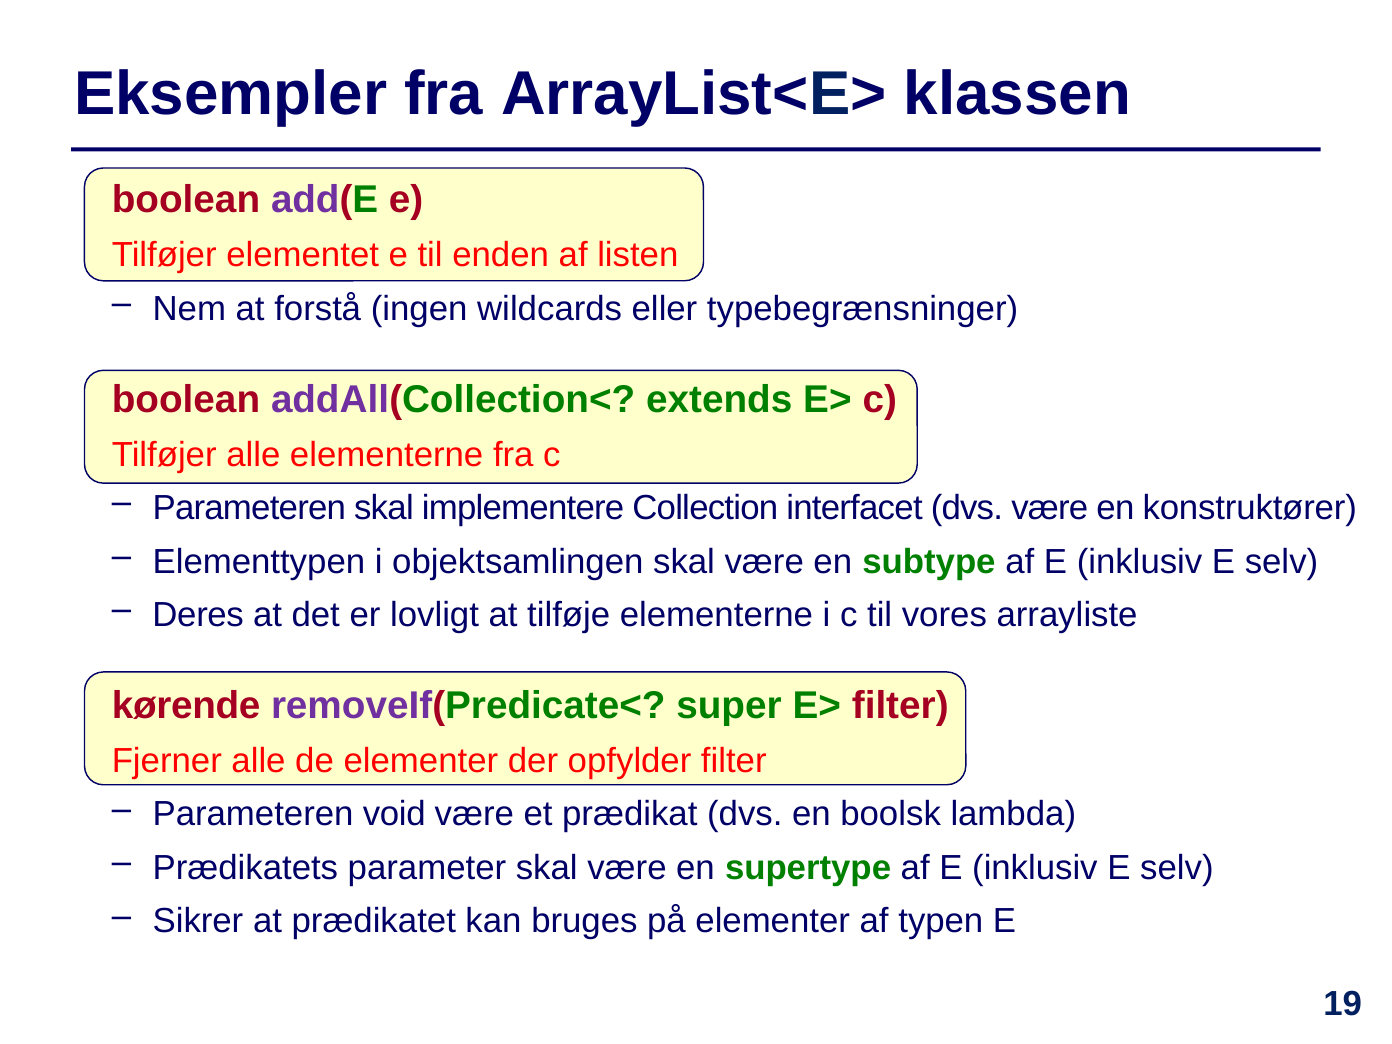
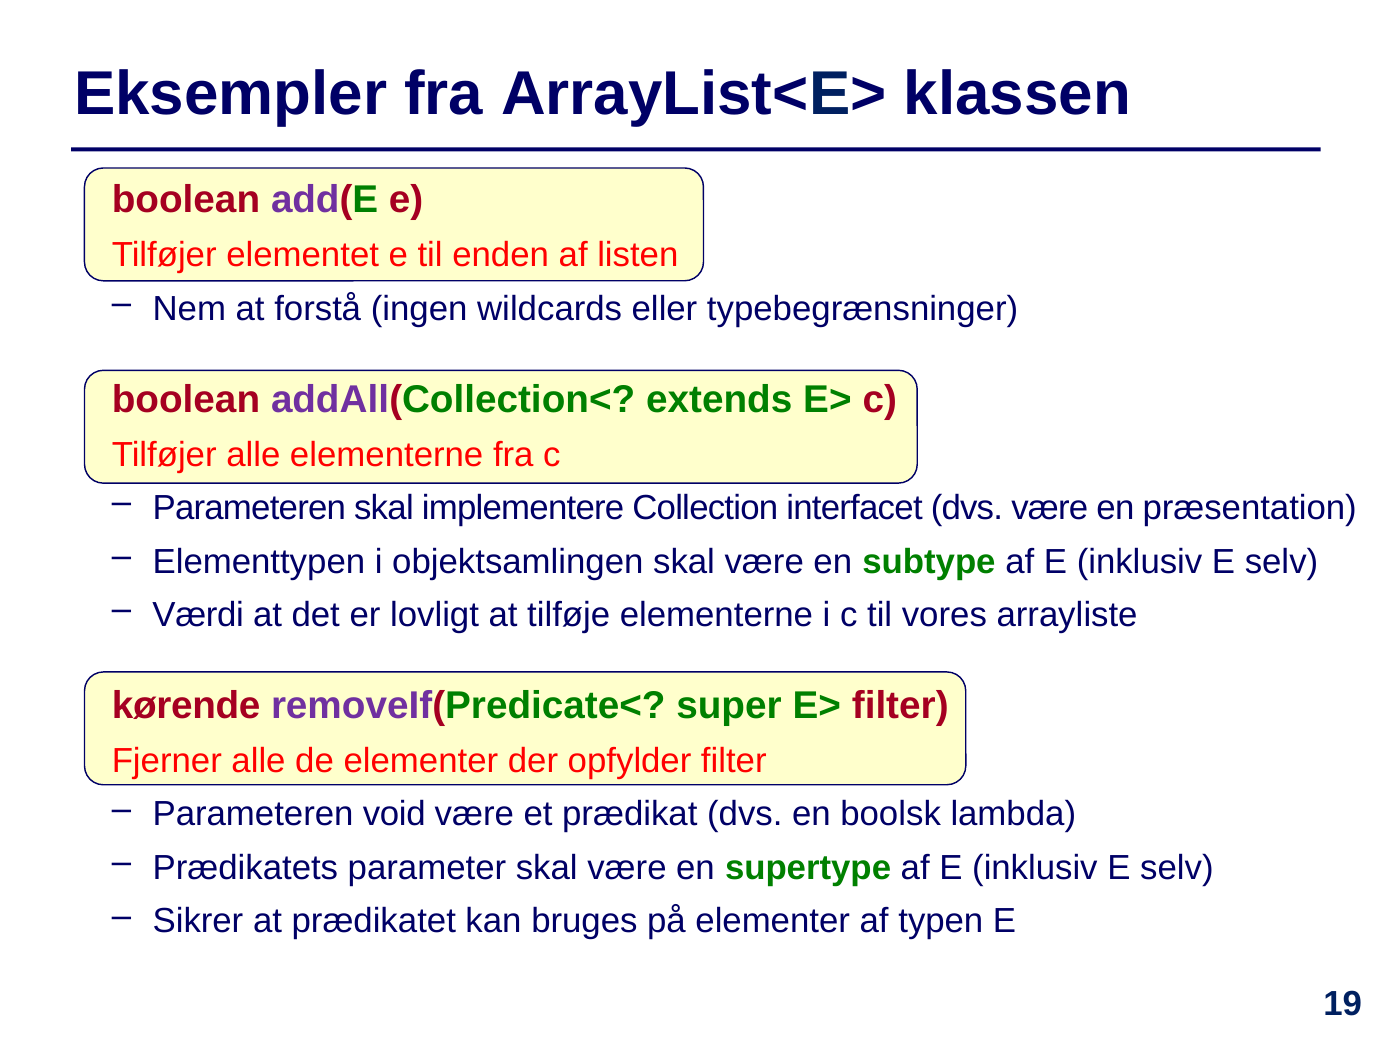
konstruktører: konstruktører -> præsentation
Deres: Deres -> Værdi
